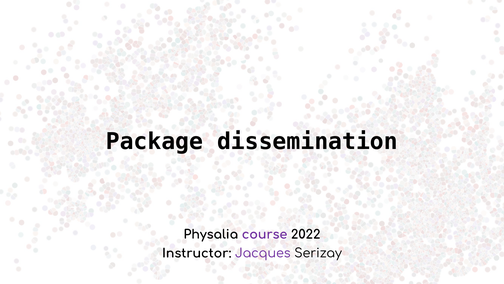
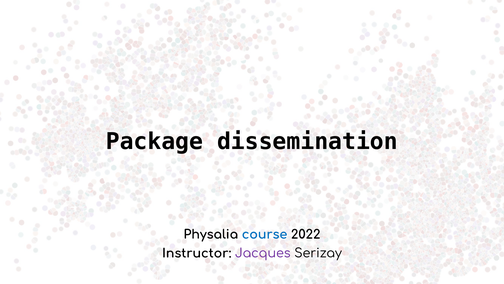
course colour: purple -> blue
